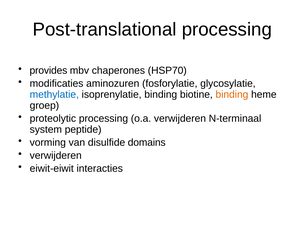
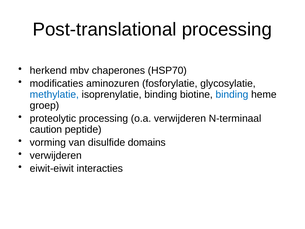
provides: provides -> herkend
binding at (232, 94) colour: orange -> blue
system: system -> caution
